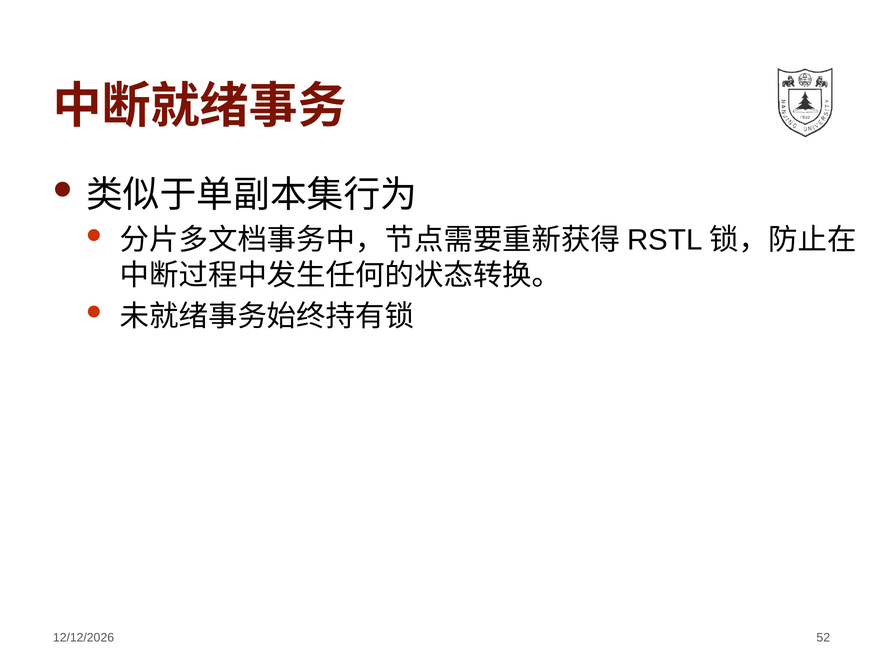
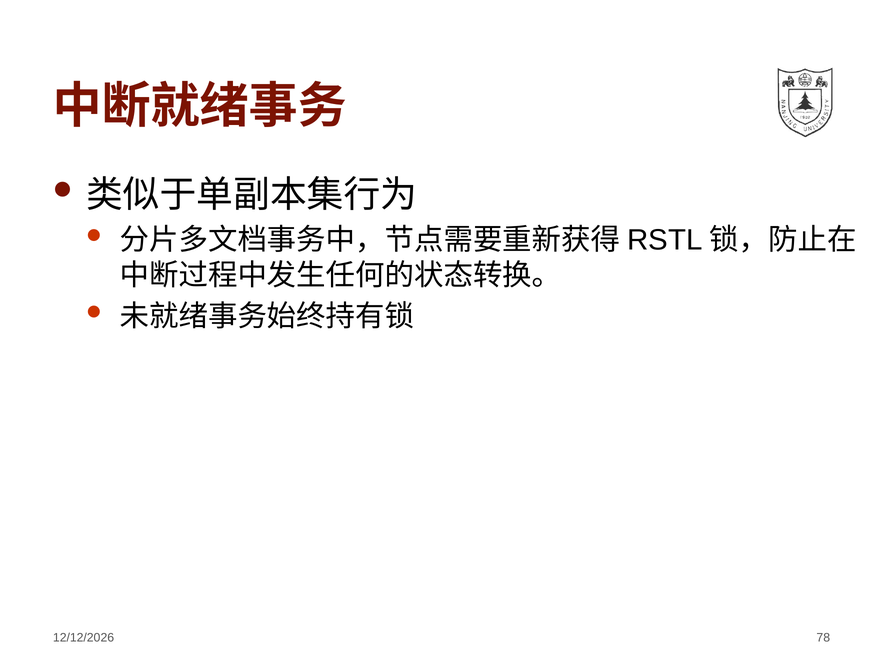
52: 52 -> 78
